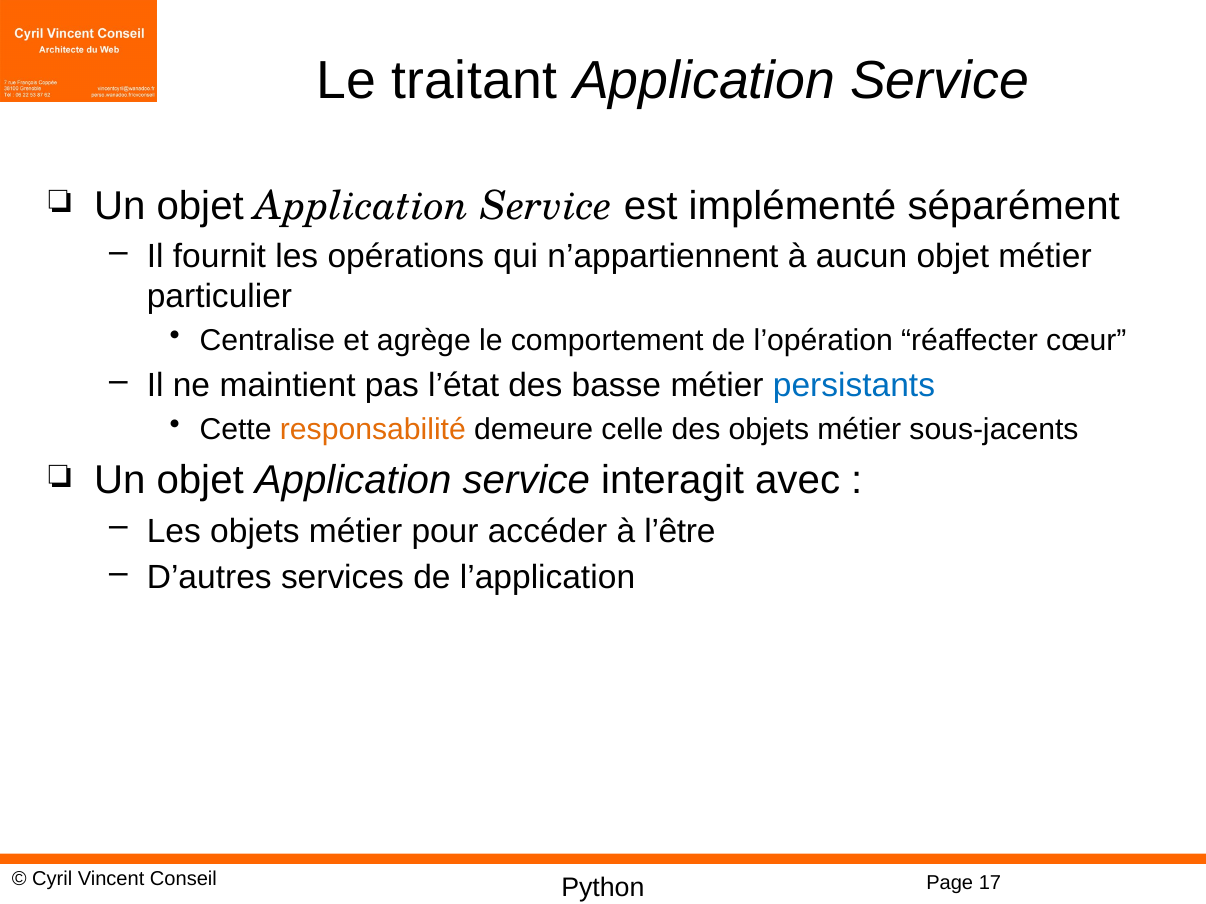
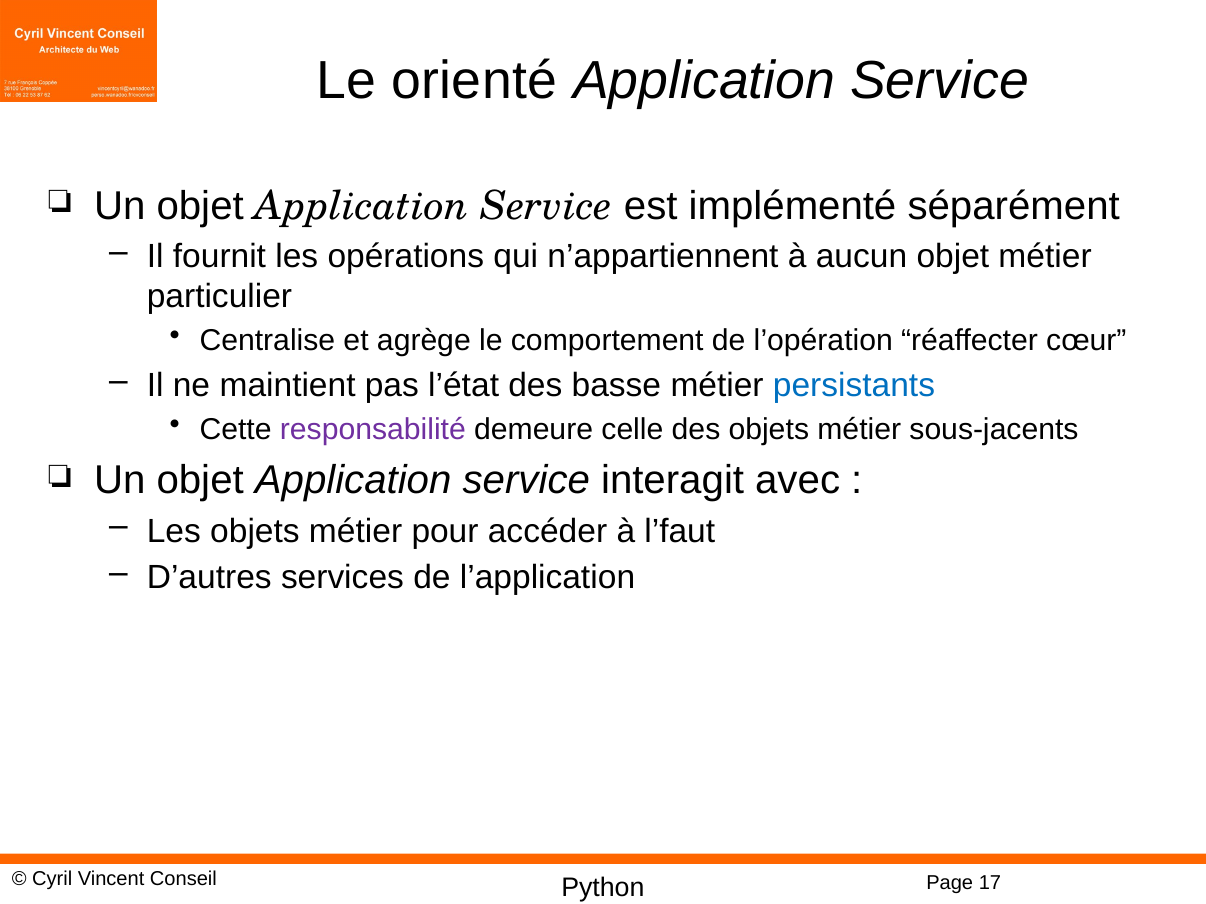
traitant: traitant -> orienté
responsabilité colour: orange -> purple
l’être: l’être -> l’faut
